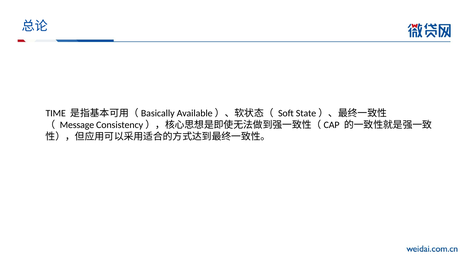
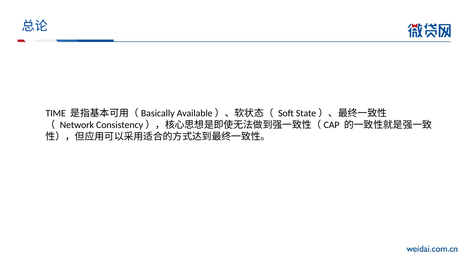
Message: Message -> Network
